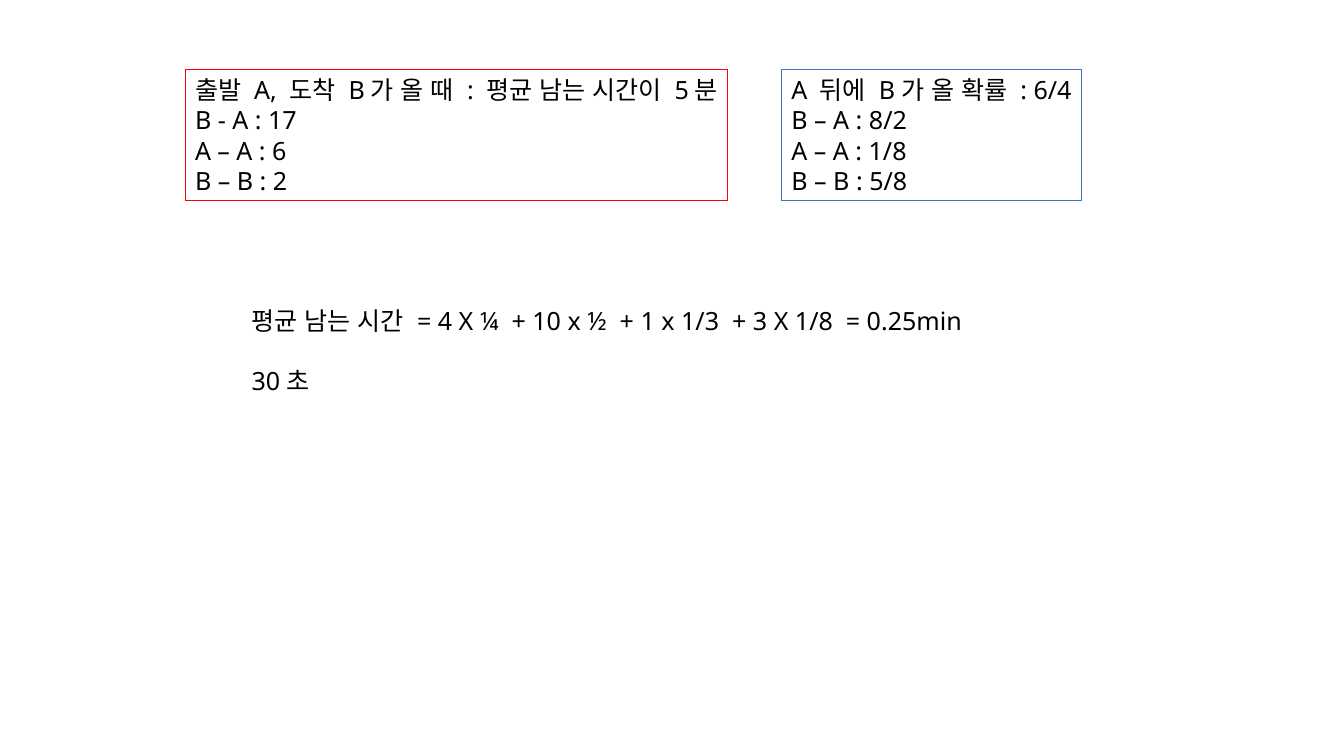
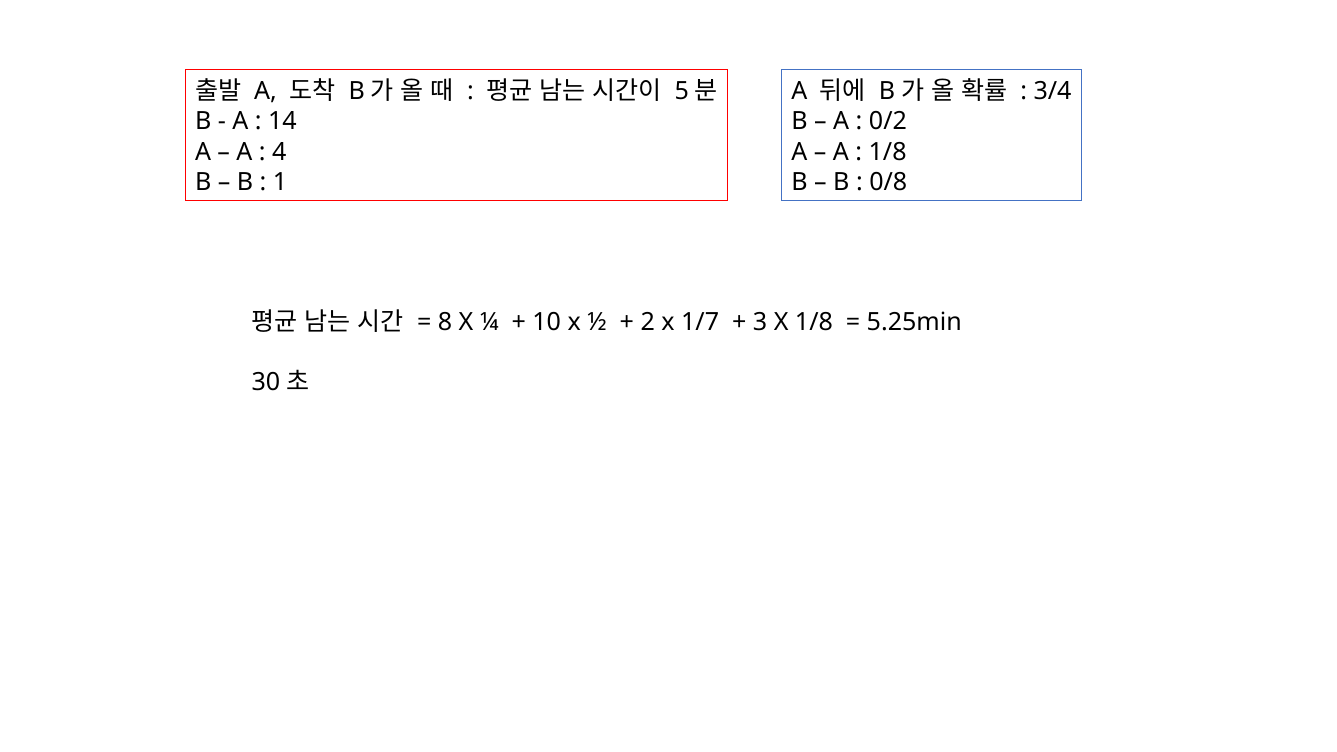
6/4: 6/4 -> 3/4
17: 17 -> 14
8/2: 8/2 -> 0/2
6: 6 -> 4
2: 2 -> 1
5/8: 5/8 -> 0/8
4: 4 -> 8
1: 1 -> 2
1/3: 1/3 -> 1/7
0.25min: 0.25min -> 5.25min
